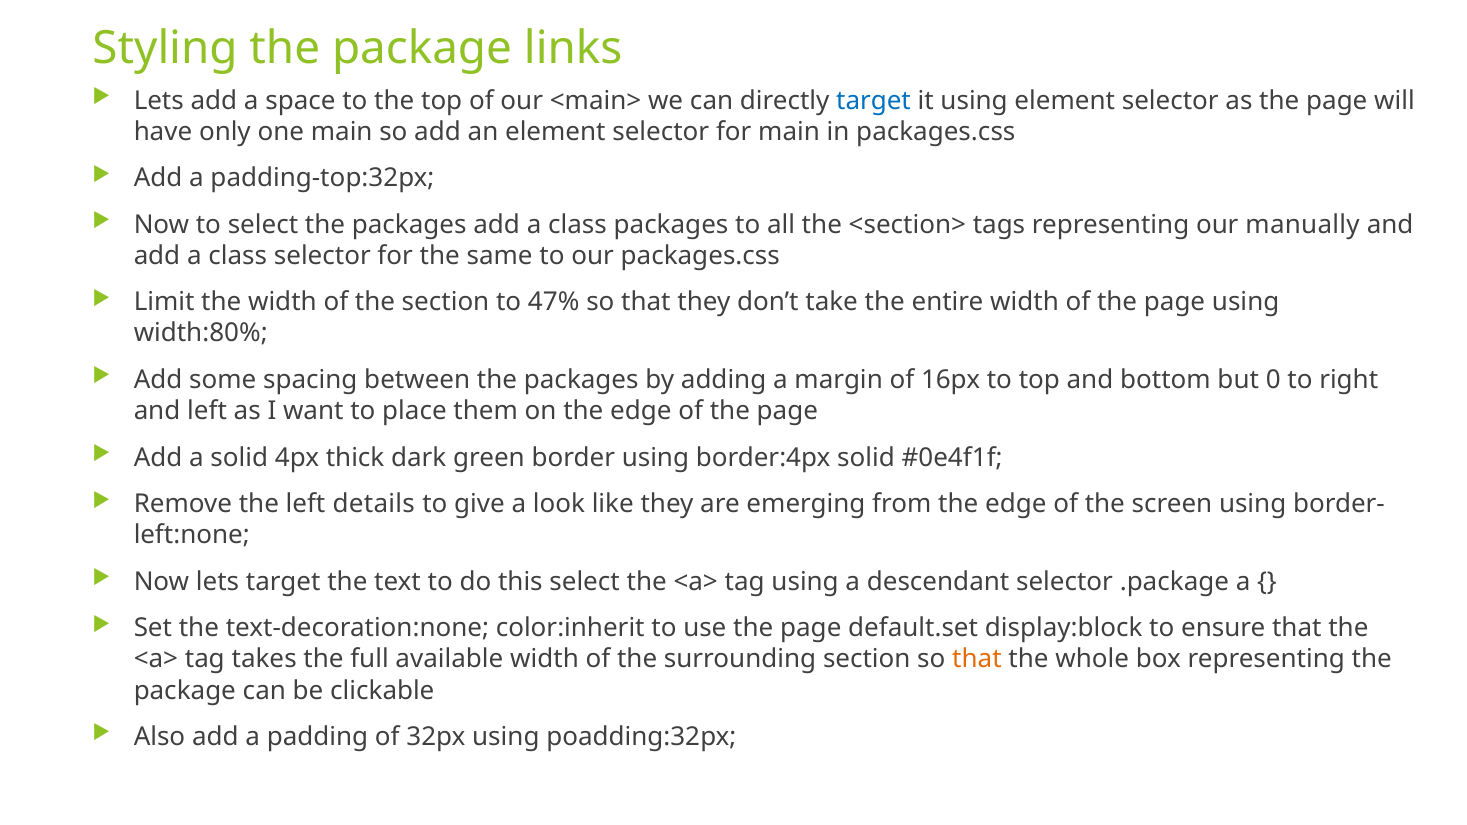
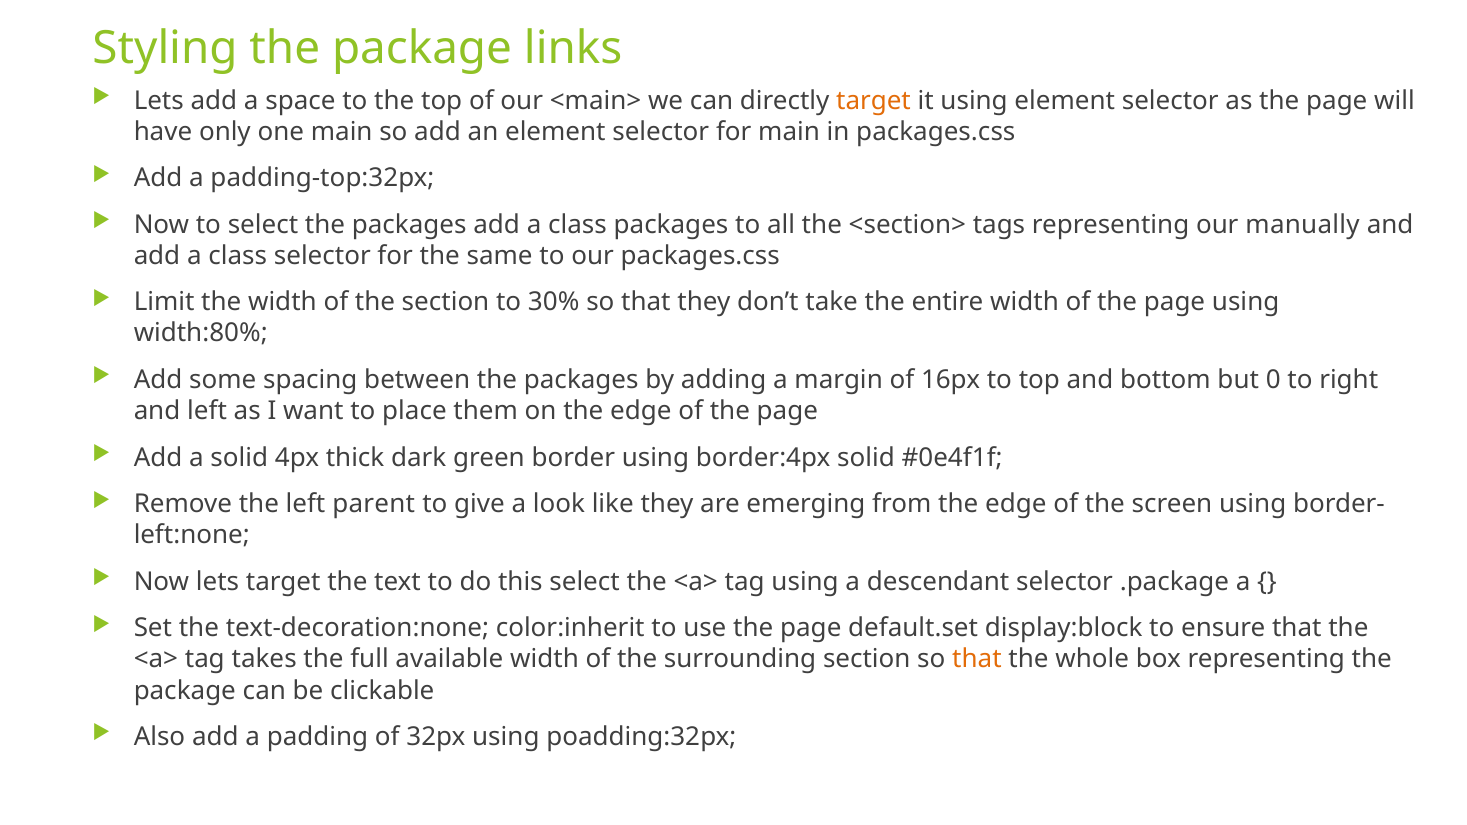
target at (873, 100) colour: blue -> orange
47%: 47% -> 30%
details: details -> parent
